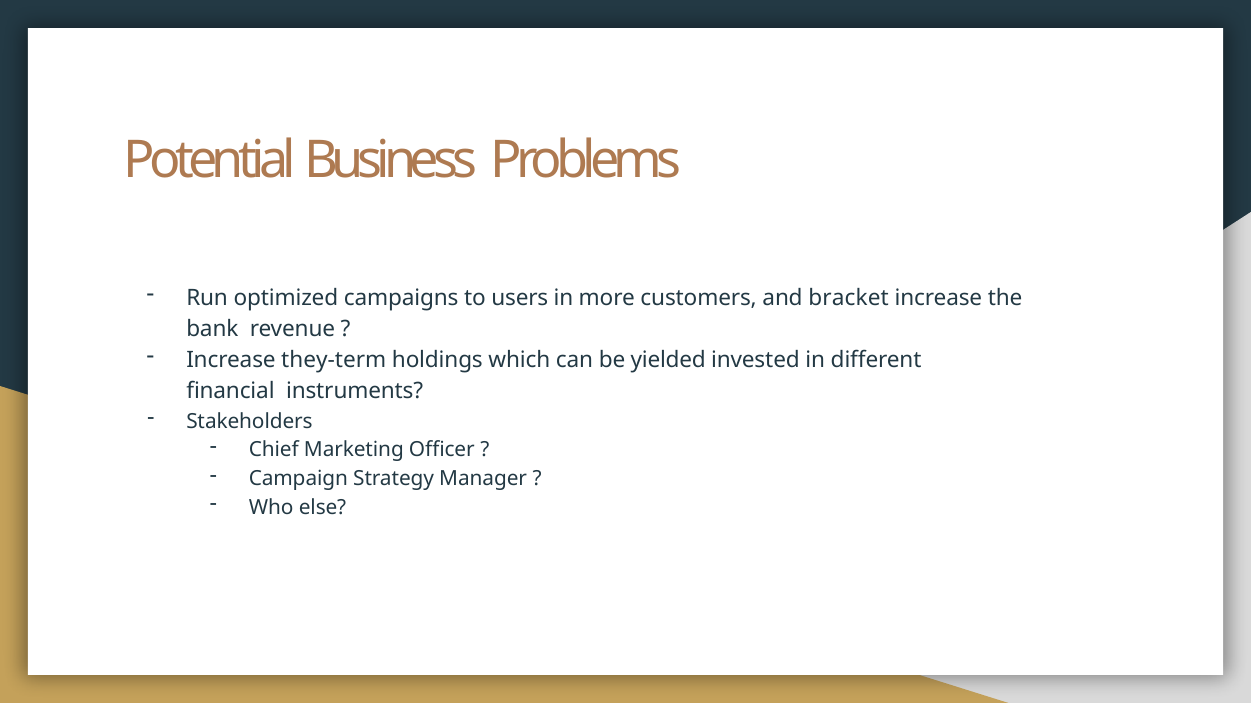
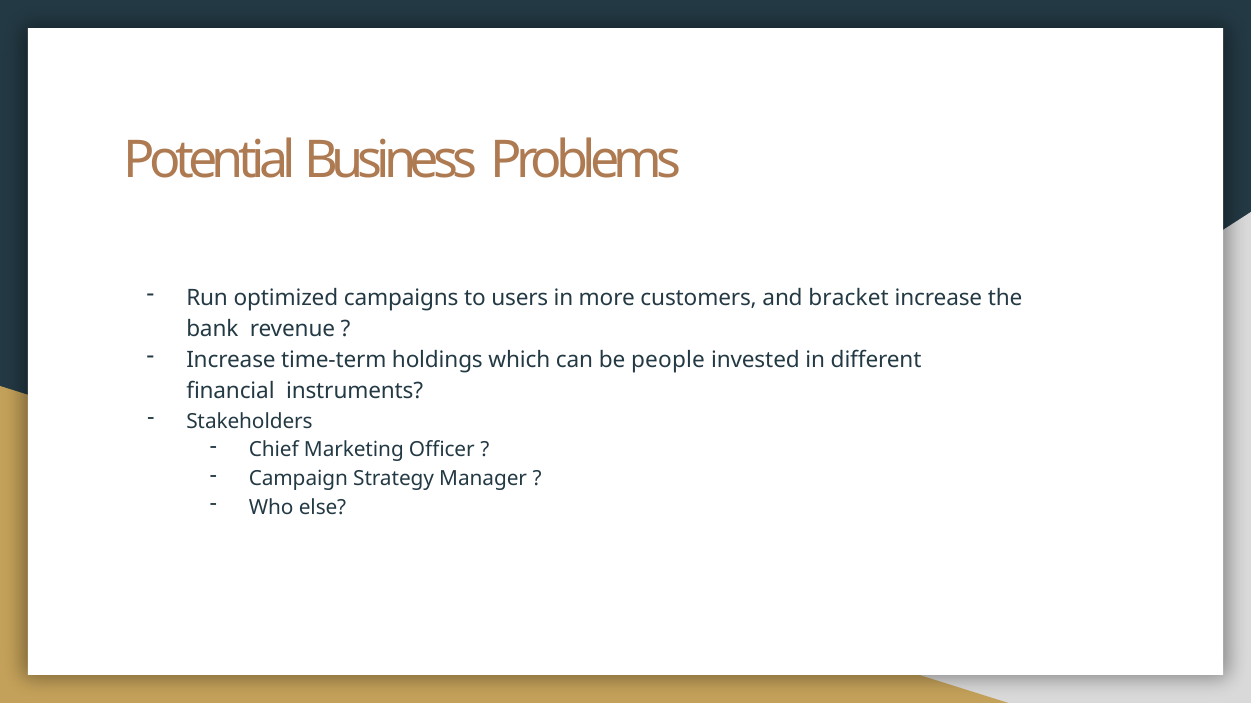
they-term: they-term -> time-term
yielded: yielded -> people
